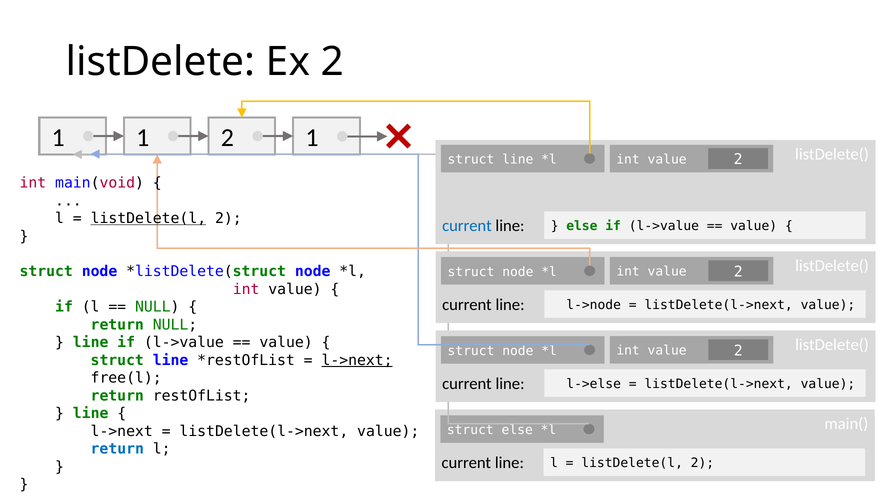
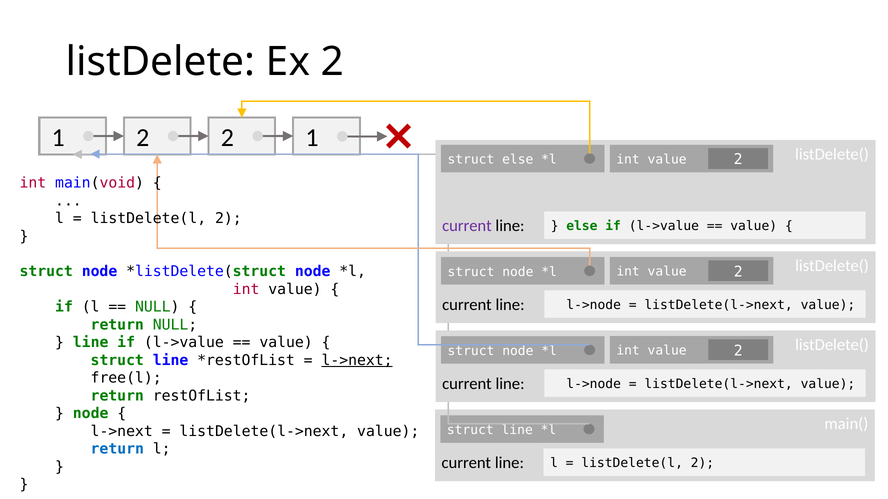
1 1: 1 -> 2
line at (518, 160): line -> else
listDelete(l at (148, 219) underline: present -> none
current at (467, 226) colour: blue -> purple
l->else at (594, 384): l->else -> l->node
line at (91, 414): line -> node
else at (517, 430): else -> line
